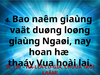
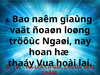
duøng: duøng -> ñoaøn
giaùng at (24, 41): giaùng -> tröôùc
